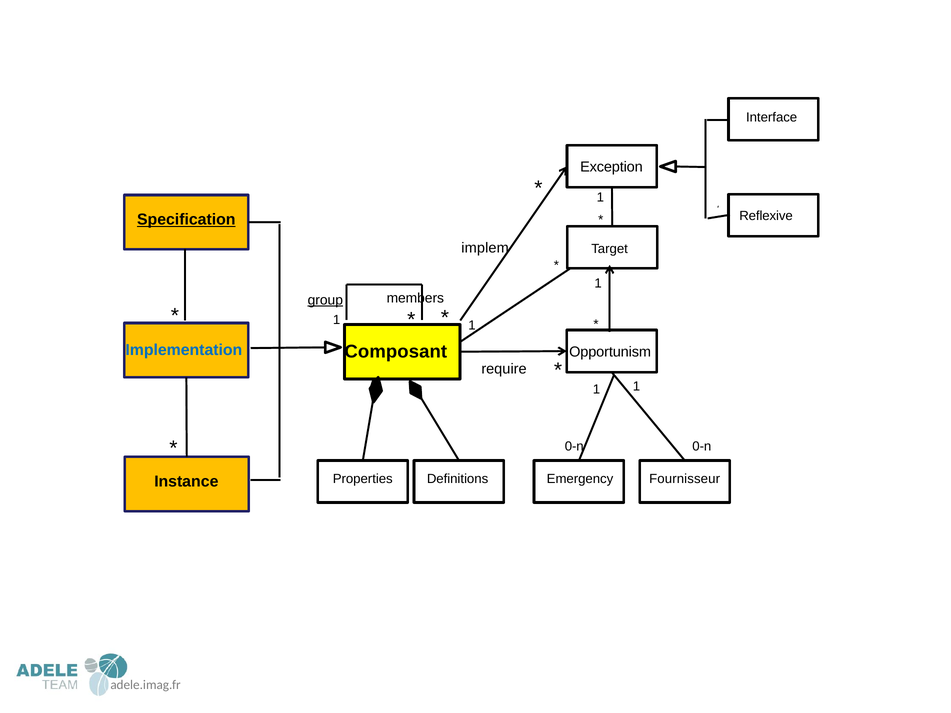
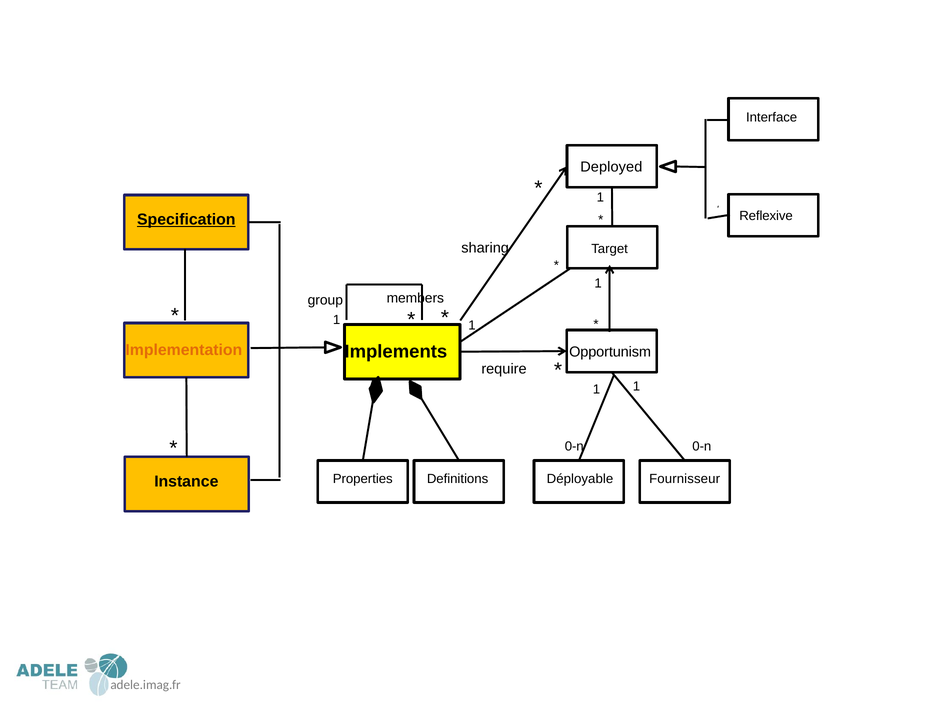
Exception: Exception -> Deployed
implem: implem -> sharing
group underline: present -> none
Implementation colour: blue -> orange
Composant: Composant -> Implements
Emergency: Emergency -> Déployable
